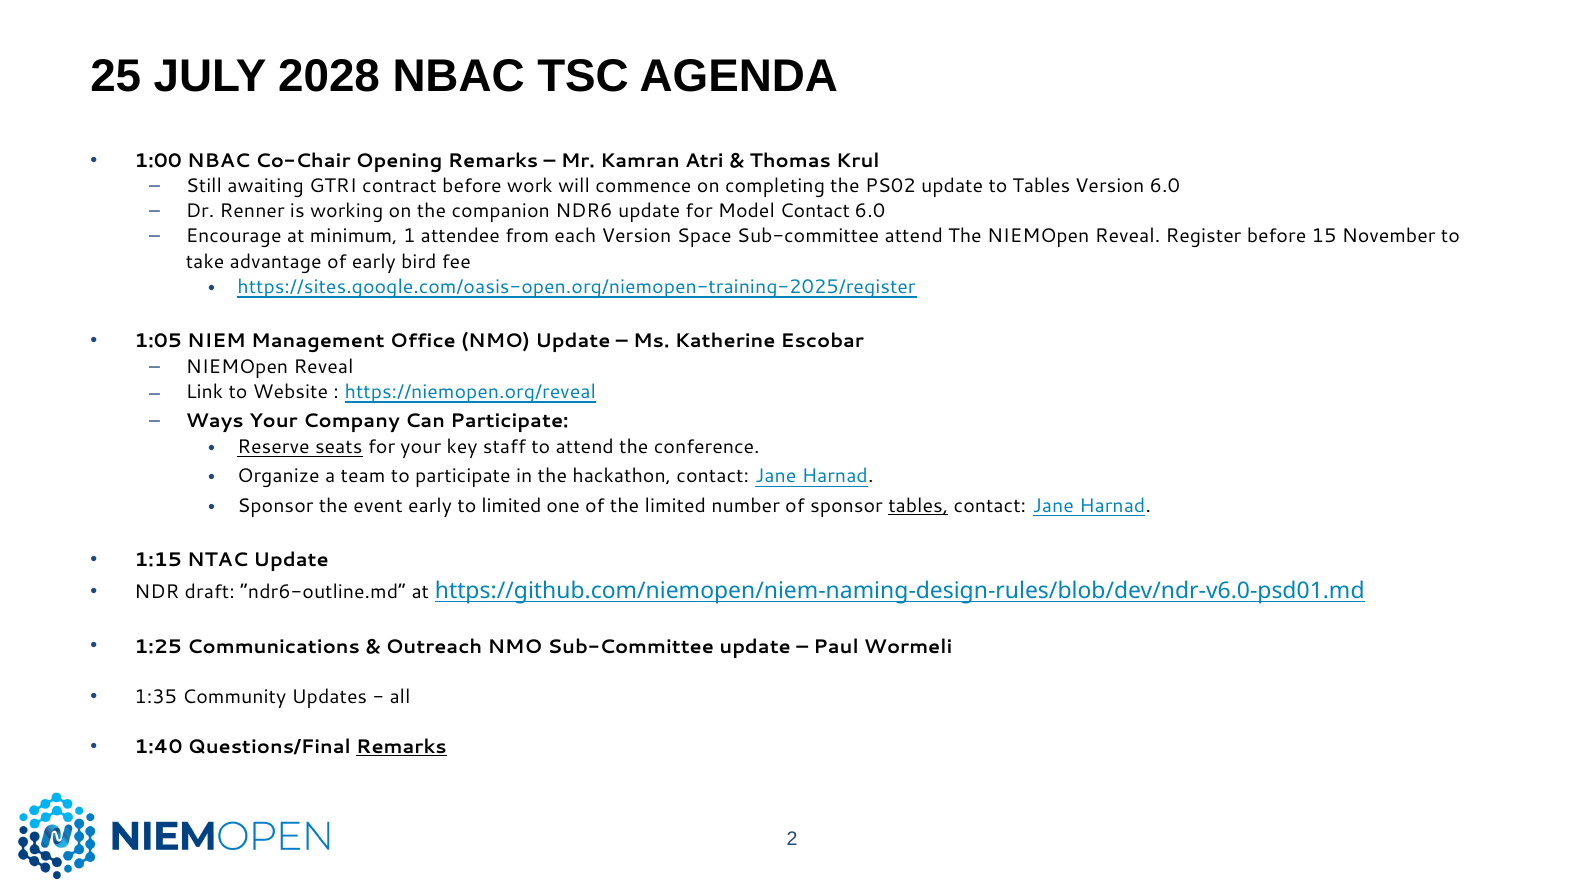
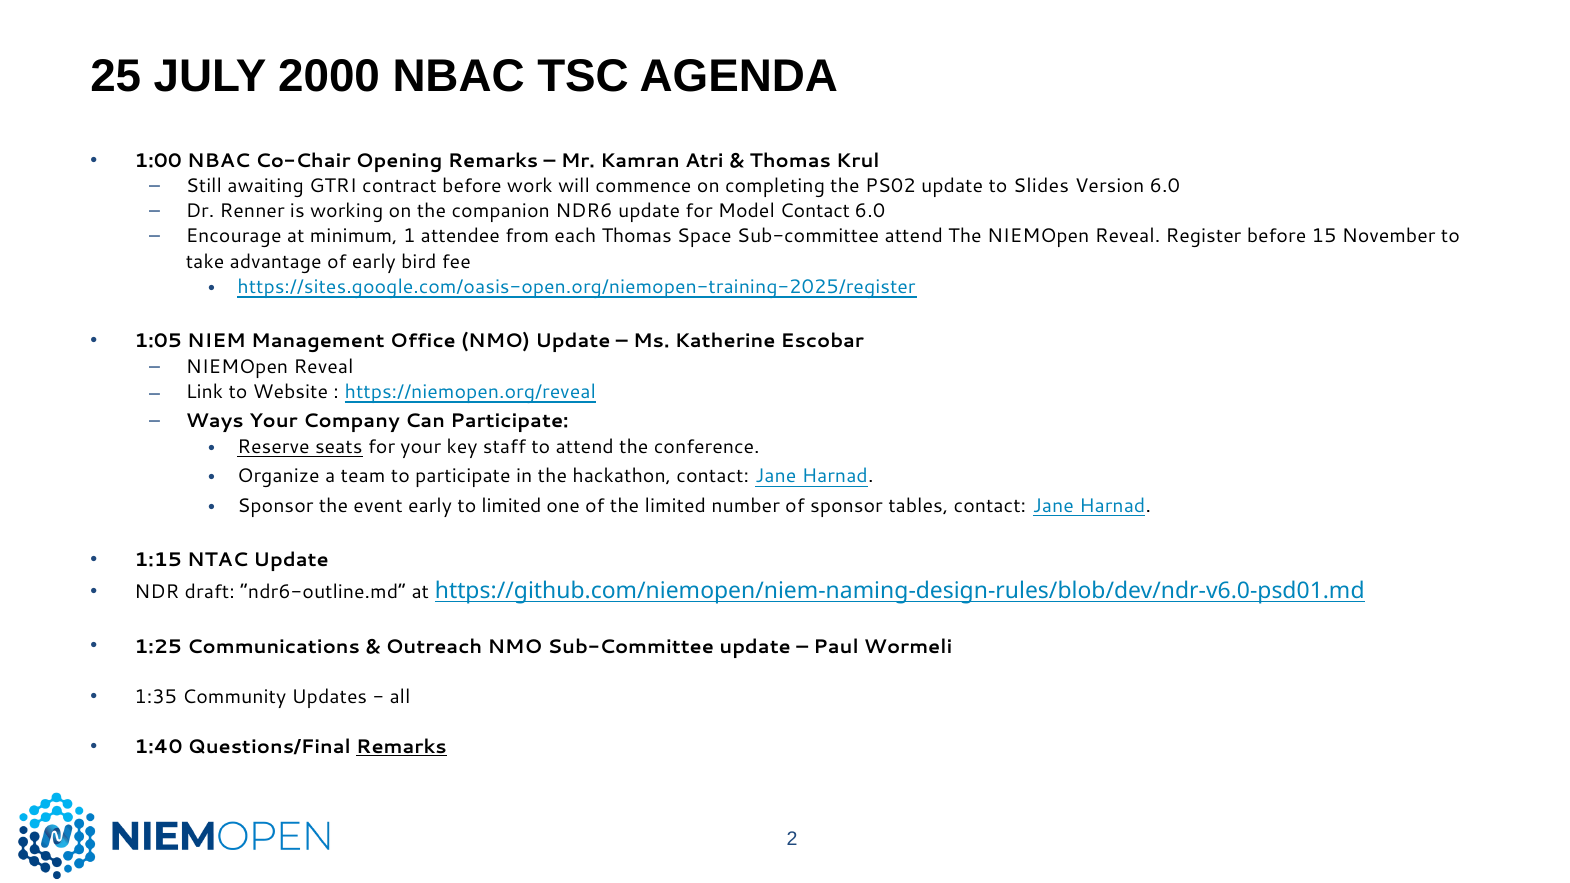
2028: 2028 -> 2000
to Tables: Tables -> Slides
each Version: Version -> Thomas
tables at (918, 506) underline: present -> none
